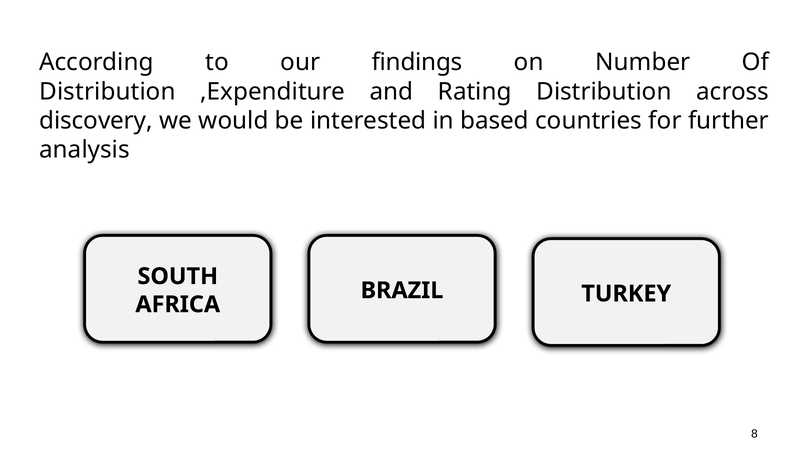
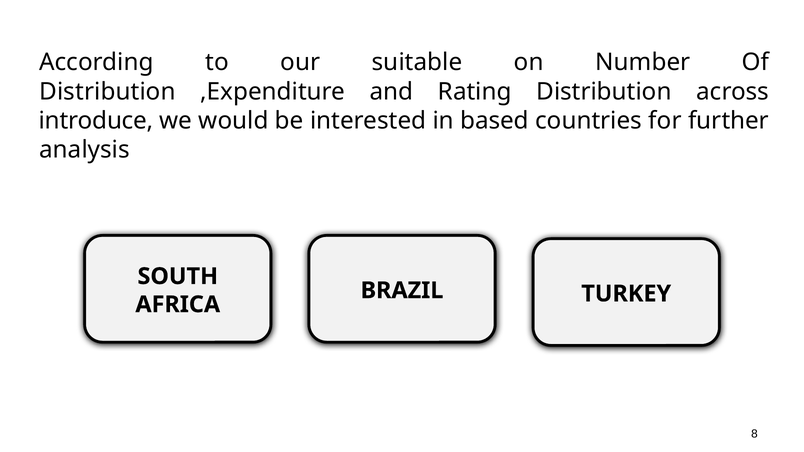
findings: findings -> suitable
discovery: discovery -> introduce
